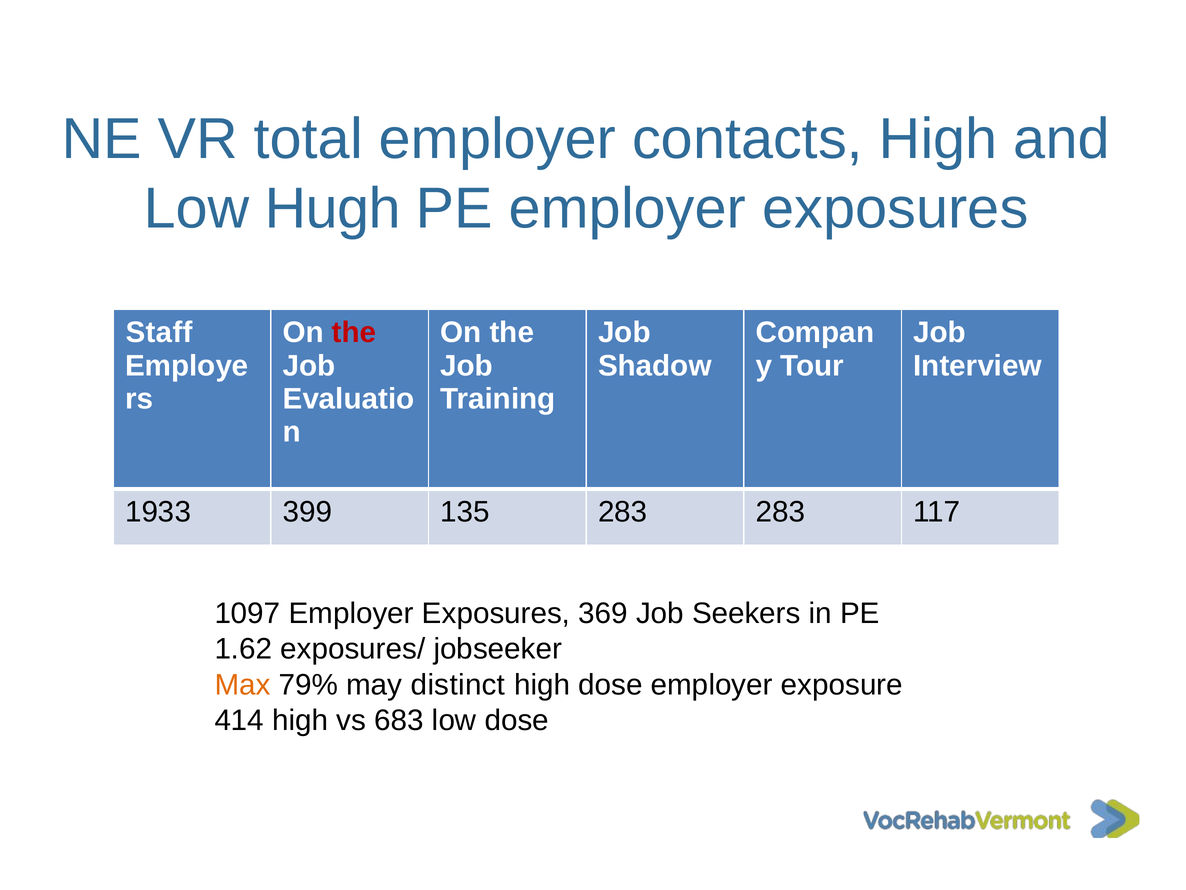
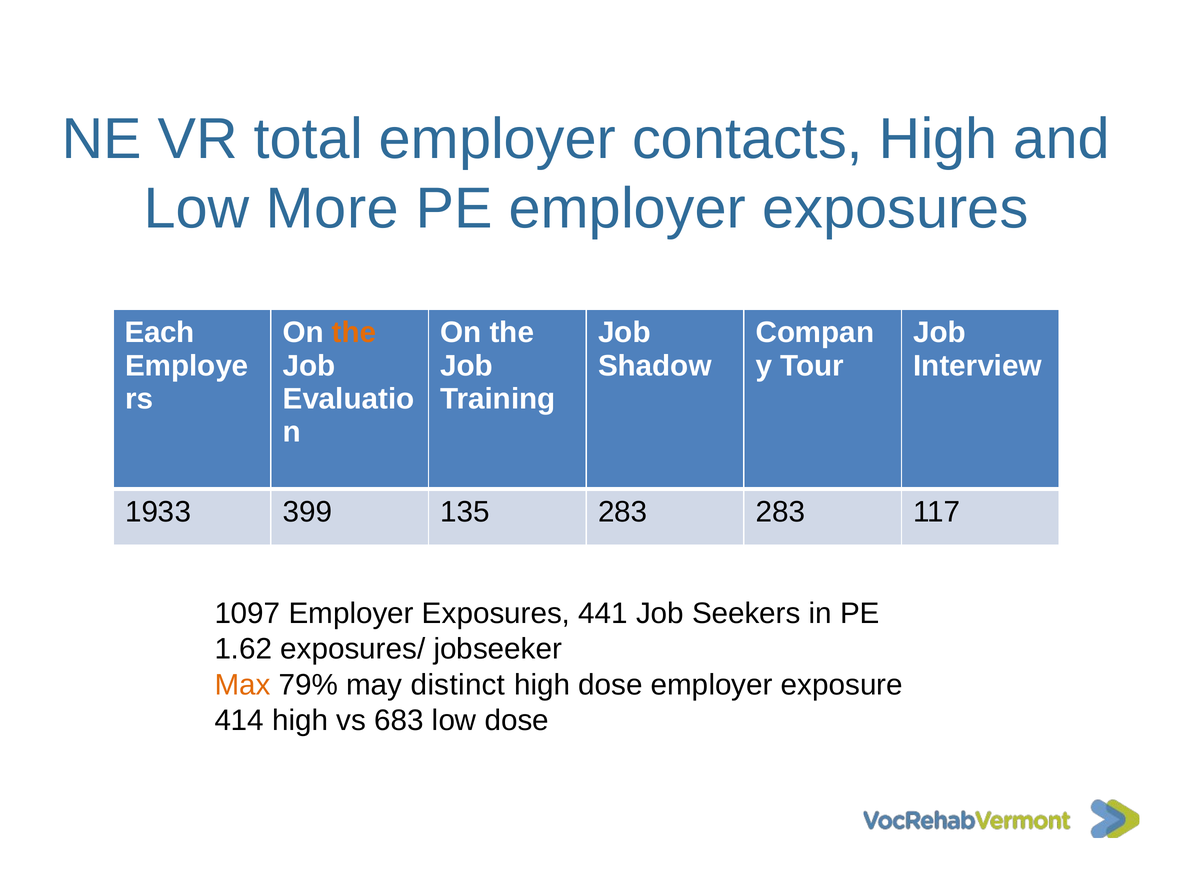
Hugh: Hugh -> More
Staff: Staff -> Each
the at (354, 332) colour: red -> orange
369: 369 -> 441
